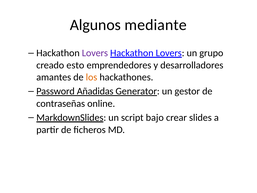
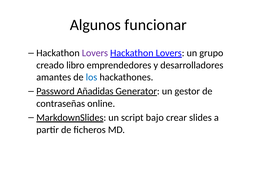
mediante: mediante -> funcionar
esto: esto -> libro
los colour: orange -> blue
